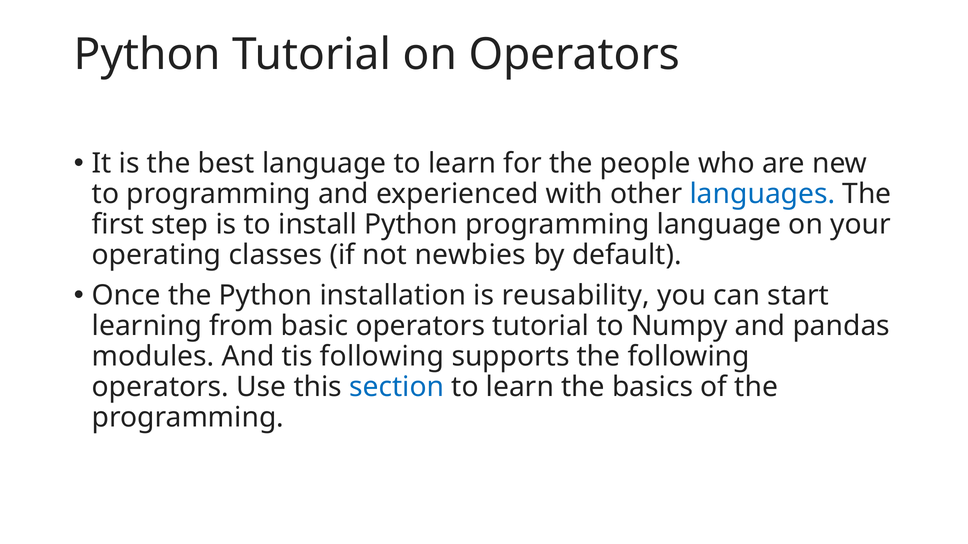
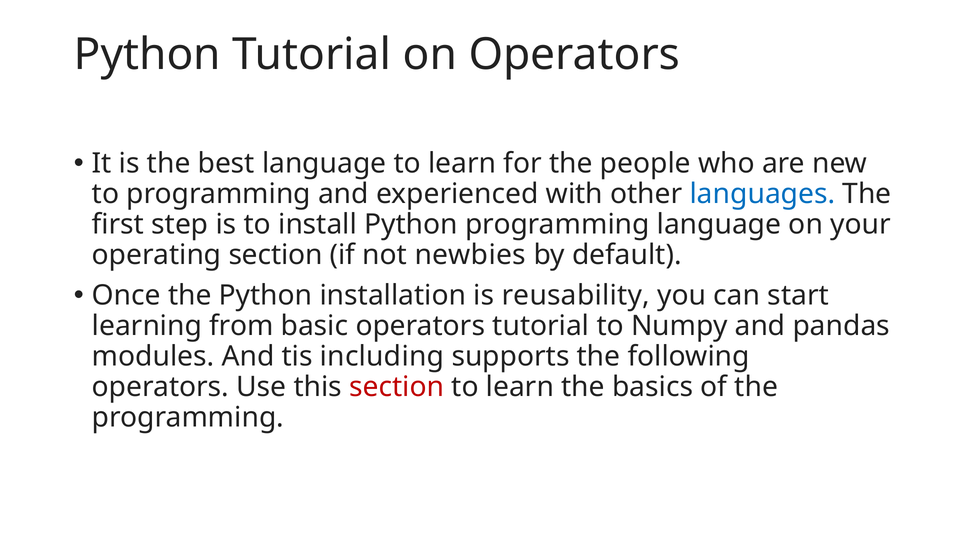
operating classes: classes -> section
tis following: following -> including
section at (397, 387) colour: blue -> red
